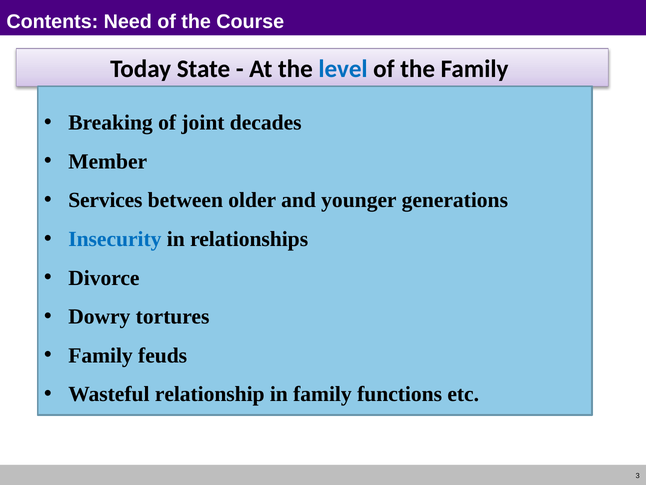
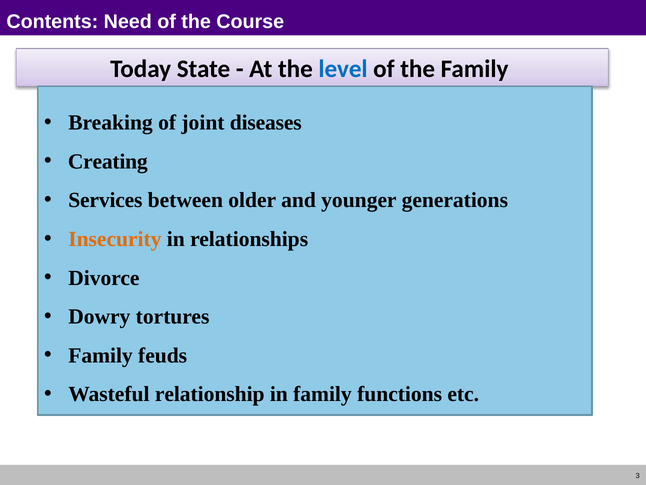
decades: decades -> diseases
Member: Member -> Creating
Insecurity colour: blue -> orange
